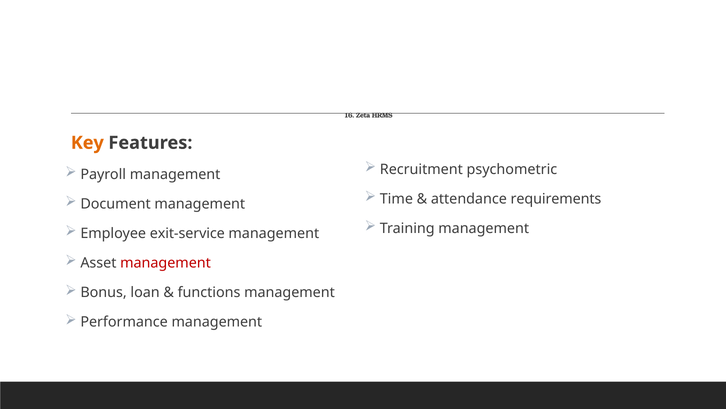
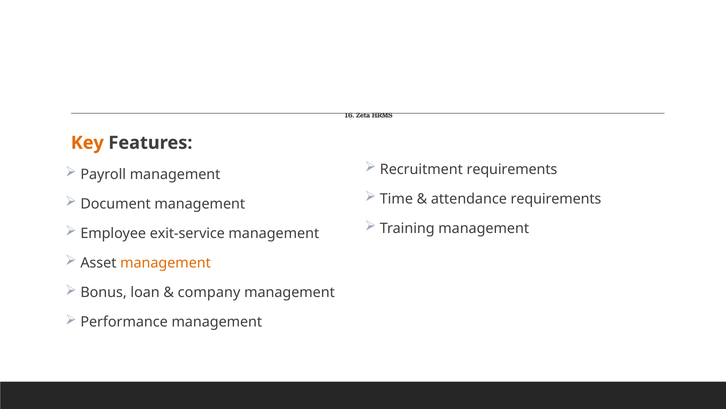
Recruitment psychometric: psychometric -> requirements
management at (166, 263) colour: red -> orange
functions: functions -> company
